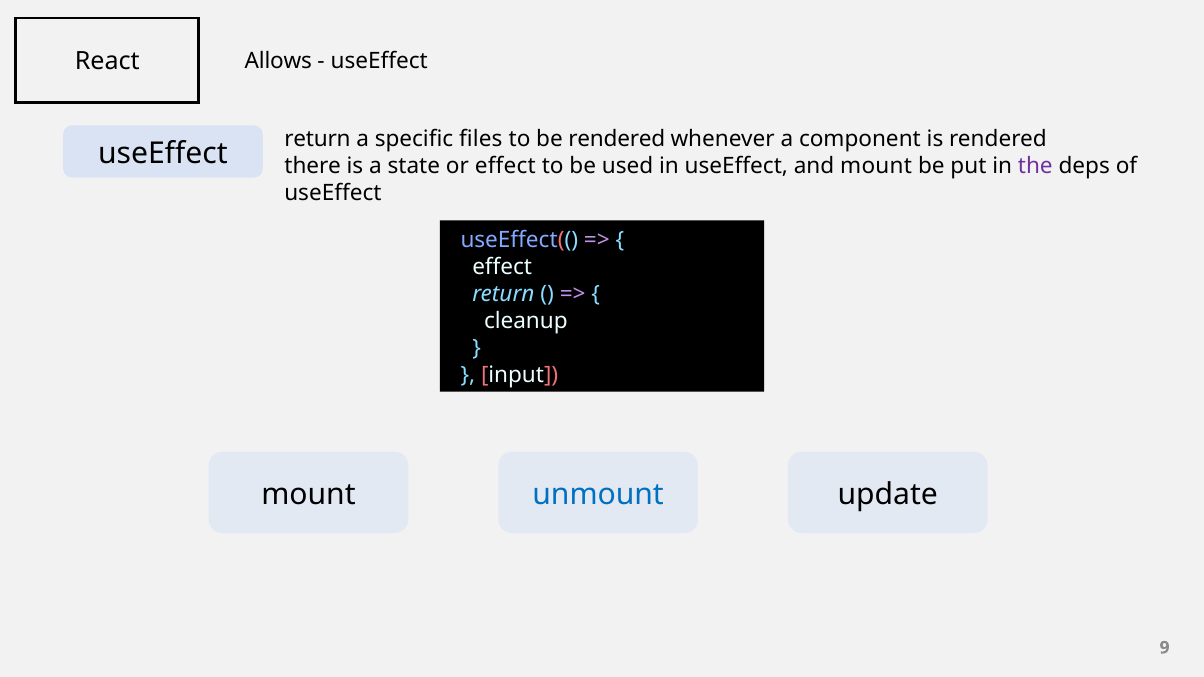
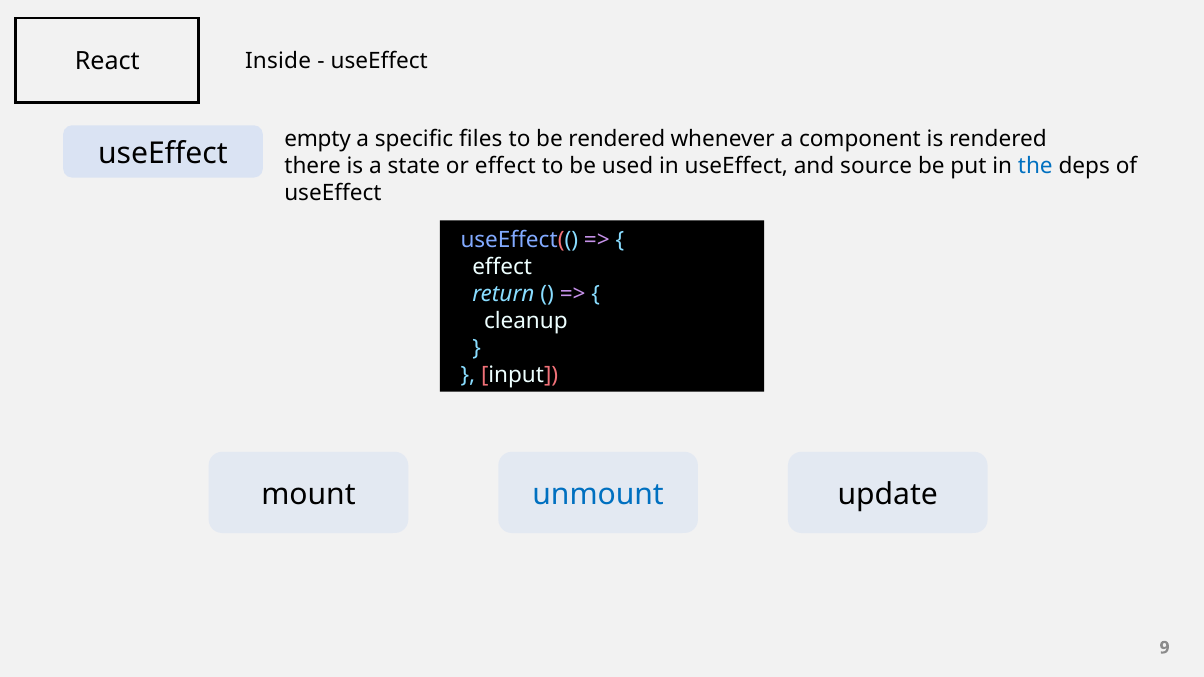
Allows: Allows -> Inside
return at (318, 139): return -> empty
and mount: mount -> source
the colour: purple -> blue
